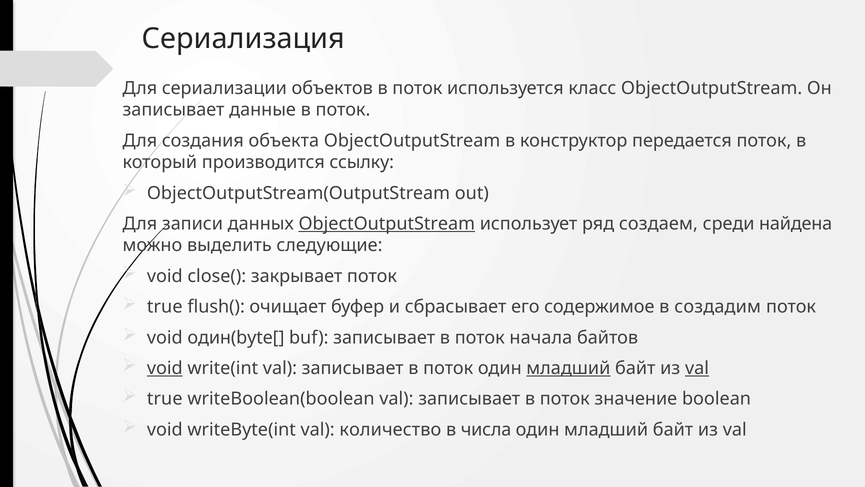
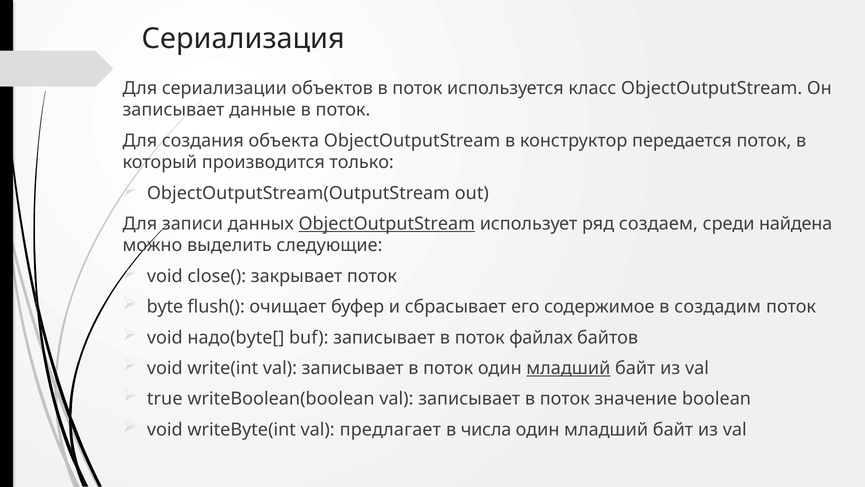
ссылку: ссылку -> только
true at (165, 307): true -> byte
один(byte[: один(byte[ -> надо(byte[
начала: начала -> файлах
void at (165, 368) underline: present -> none
val at (697, 368) underline: present -> none
количество: количество -> предлагает
